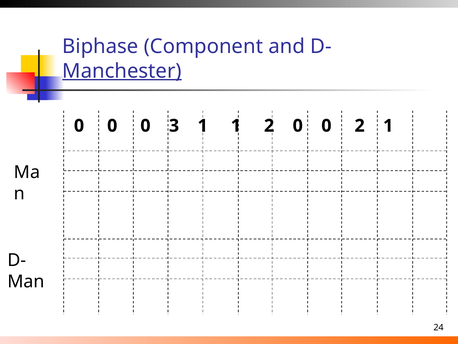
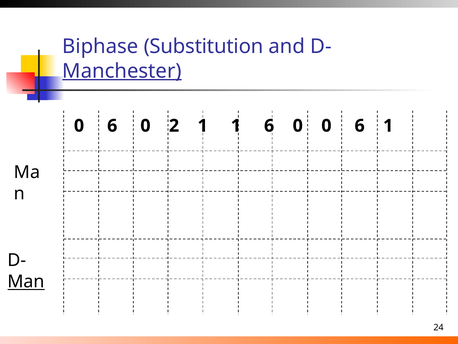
Component: Component -> Substitution
0 at (112, 126): 0 -> 6
3: 3 -> 2
1 2: 2 -> 6
0 0 2: 2 -> 6
Man underline: none -> present
